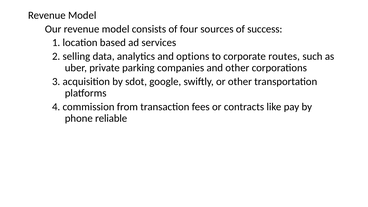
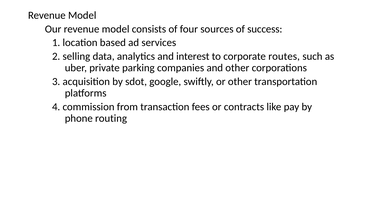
options: options -> interest
reliable: reliable -> routing
